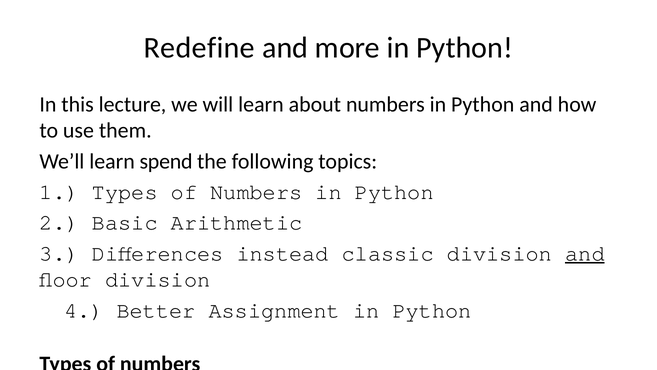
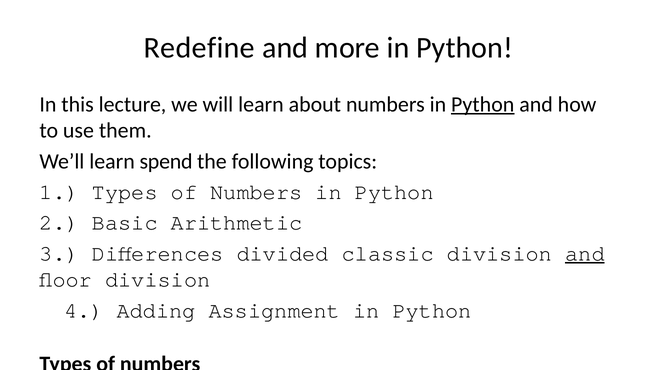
Python at (483, 104) underline: none -> present
Differences instead: instead -> divided
4 Better: Better -> Adding
